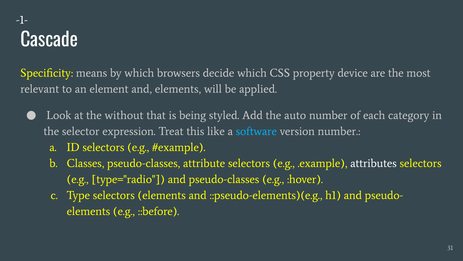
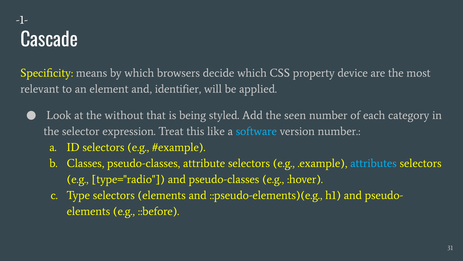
and elements: elements -> identifier
auto: auto -> seen
attributes colour: white -> light blue
